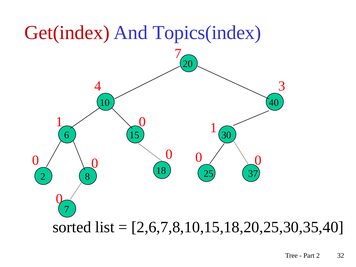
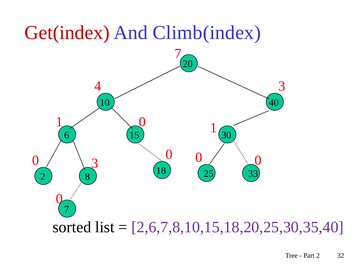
Topics(index: Topics(index -> Climb(index
0 at (95, 163): 0 -> 3
37: 37 -> 33
2,6,7,8,10,15,18,20,25,30,35,40 colour: black -> purple
